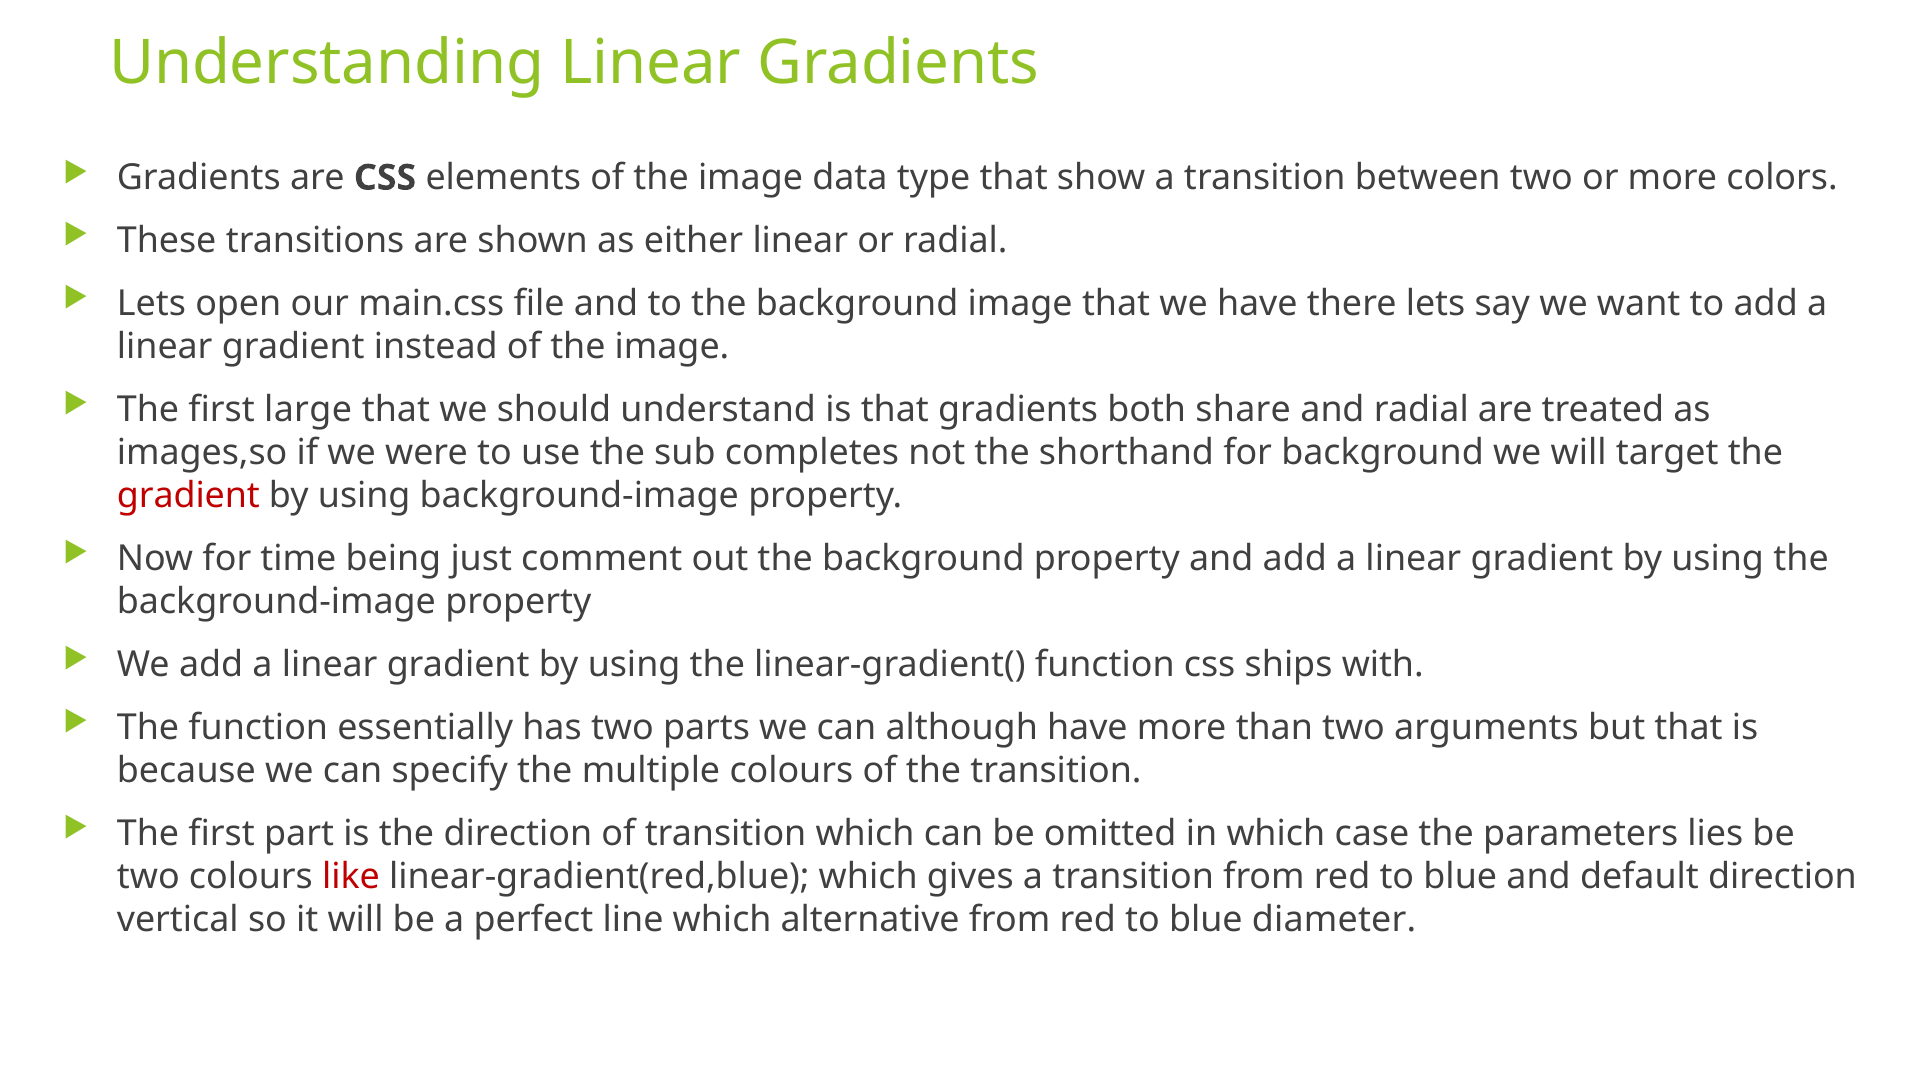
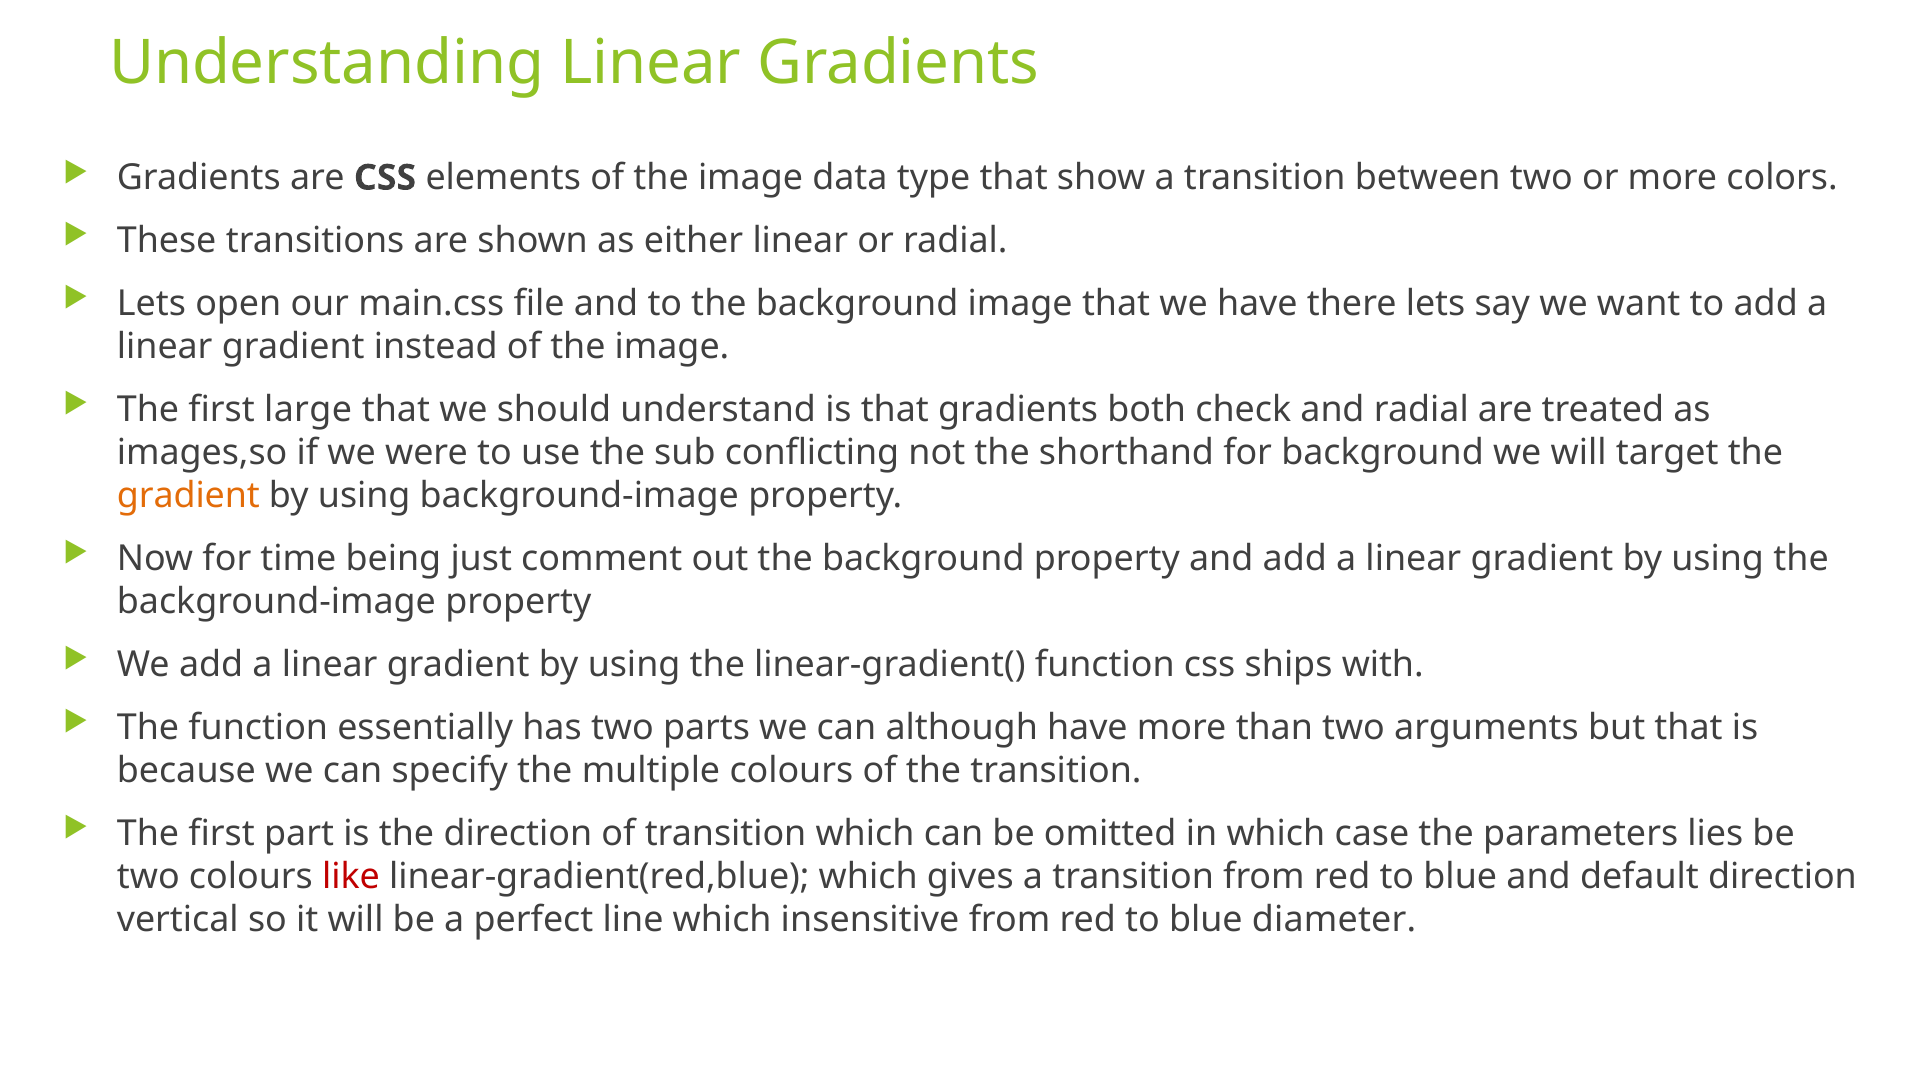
share: share -> check
completes: completes -> conflicting
gradient at (188, 496) colour: red -> orange
alternative: alternative -> insensitive
